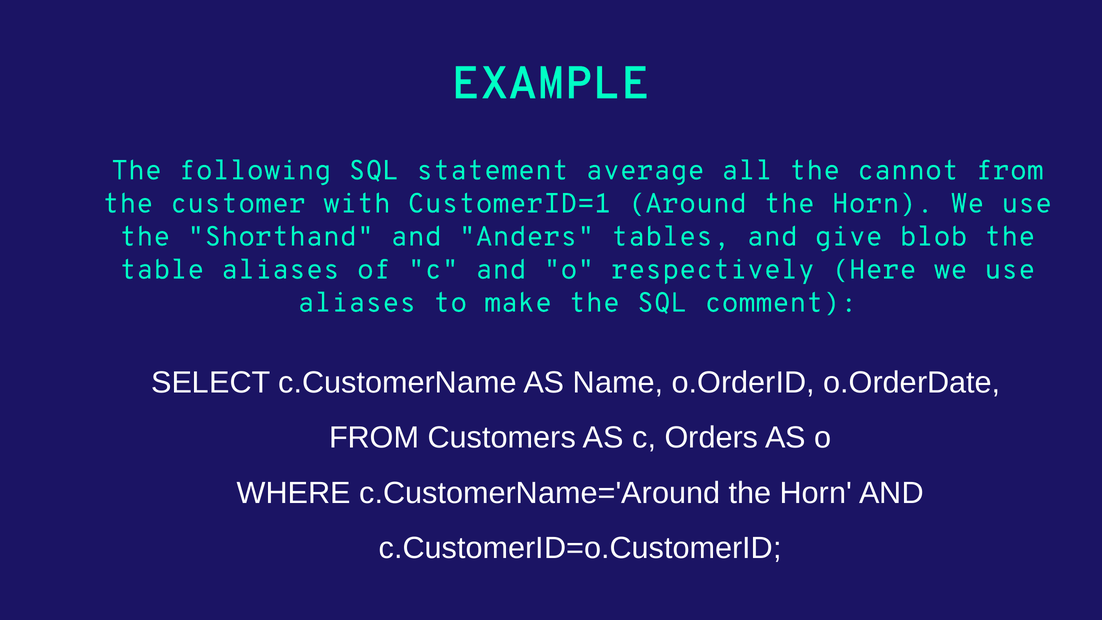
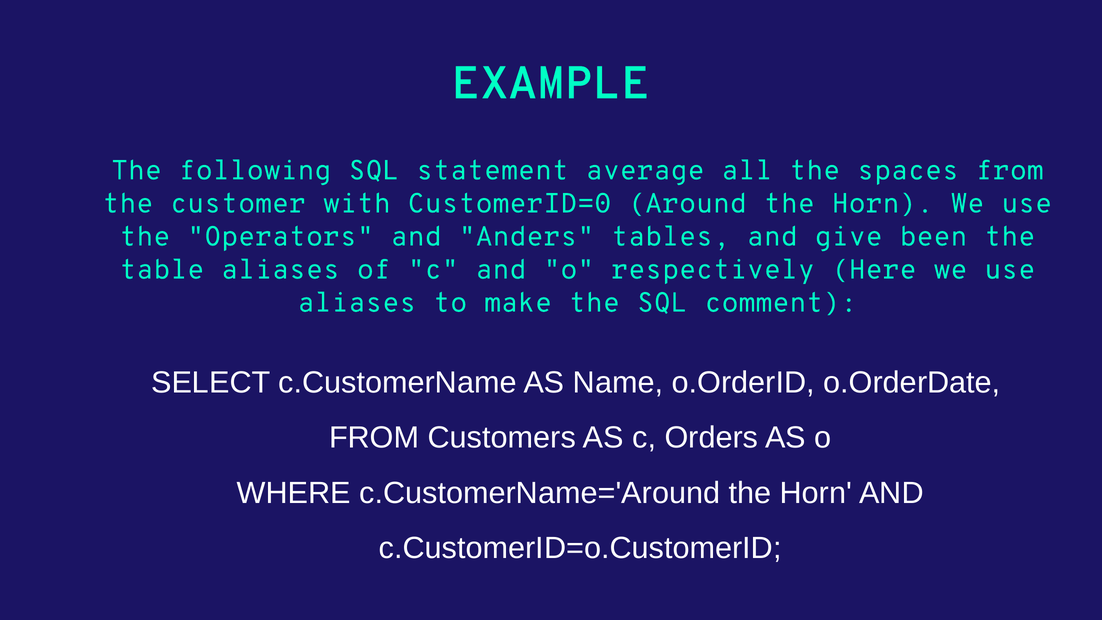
cannot: cannot -> spaces
CustomerID=1: CustomerID=1 -> CustomerID=0
Shorthand: Shorthand -> Operators
blob: blob -> been
